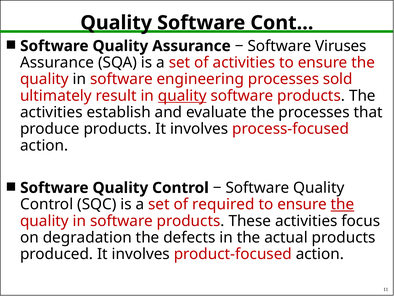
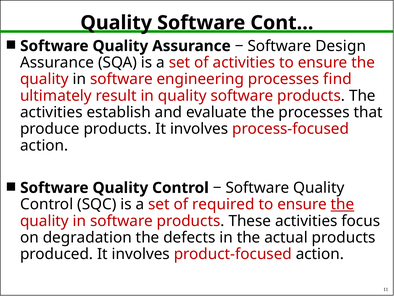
Viruses: Viruses -> Design
sold: sold -> find
quality at (182, 96) underline: present -> none
